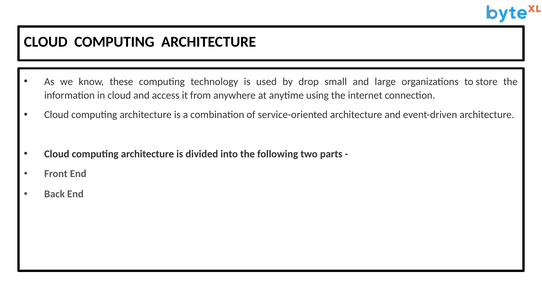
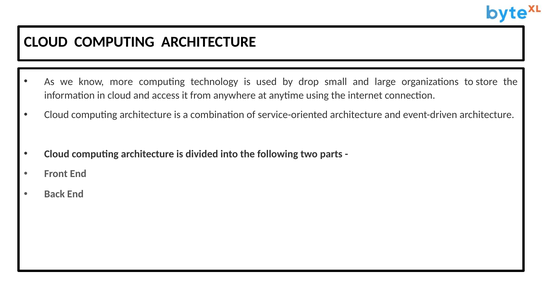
these: these -> more
